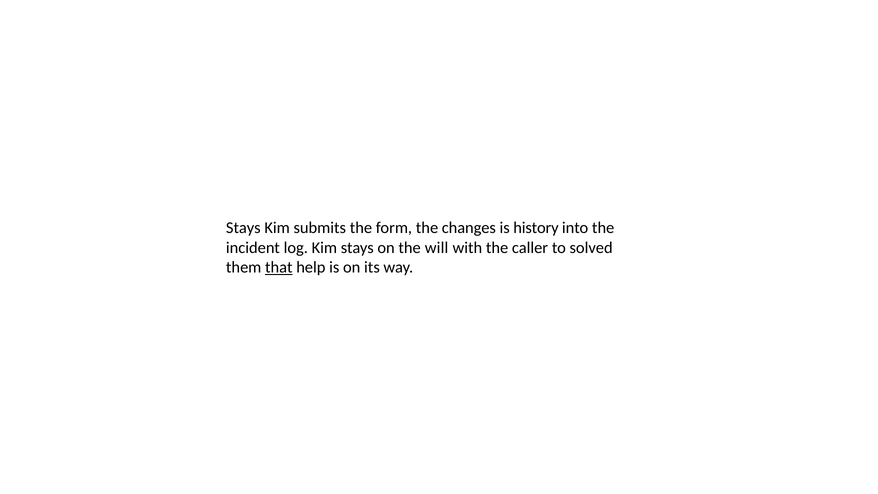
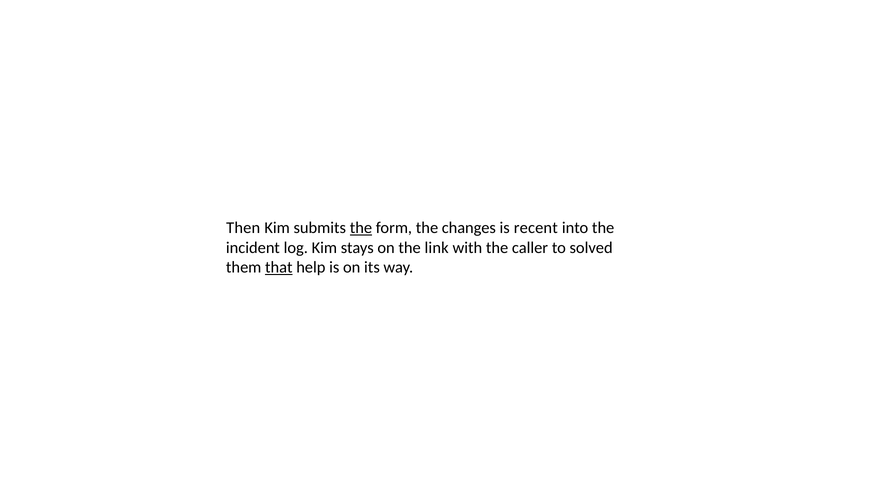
Stays at (243, 228): Stays -> Then
the at (361, 228) underline: none -> present
history: history -> recent
will: will -> link
